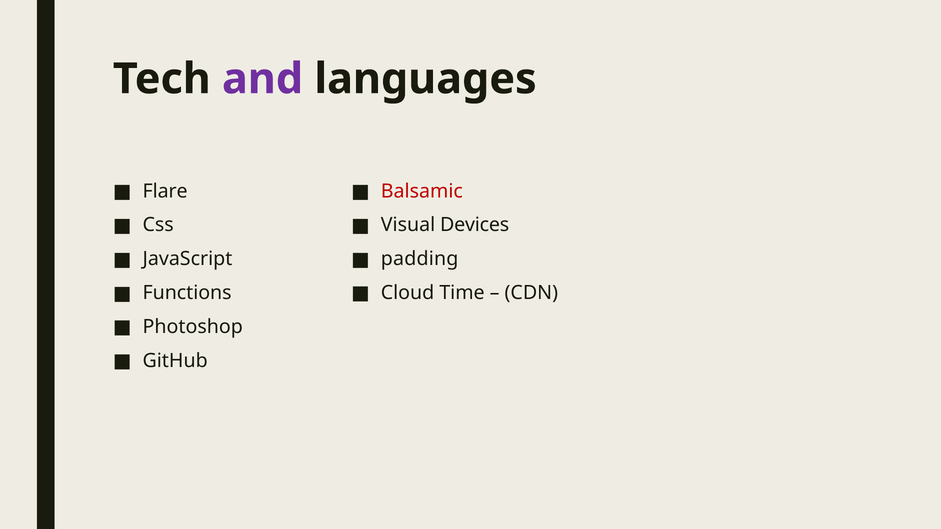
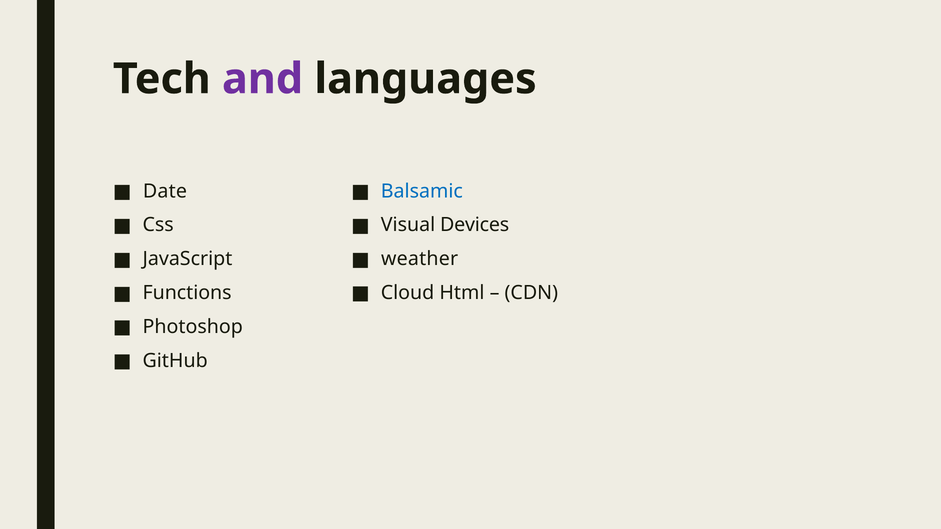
Balsamic colour: red -> blue
Flare: Flare -> Date
padding: padding -> weather
Time: Time -> Html
